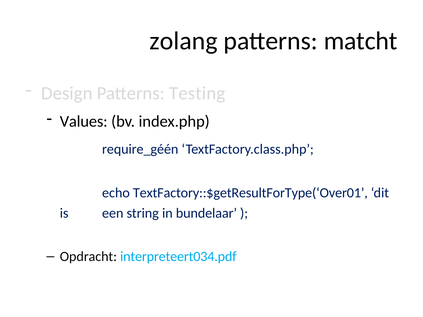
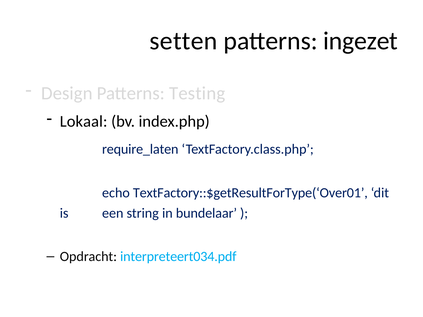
zolang: zolang -> setten
matcht: matcht -> ingezet
Values: Values -> Lokaal
require_géén: require_géén -> require_laten
